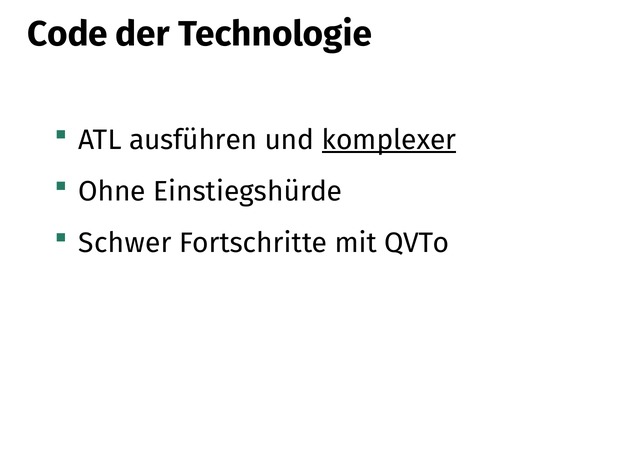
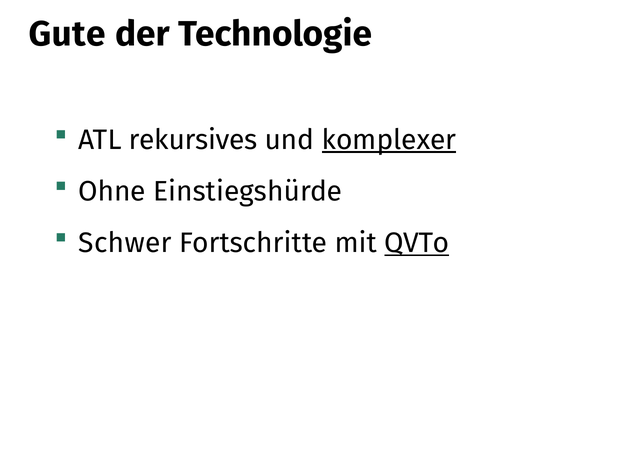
Code: Code -> Gute
ausführen: ausführen -> rekursives
QVTo underline: none -> present
